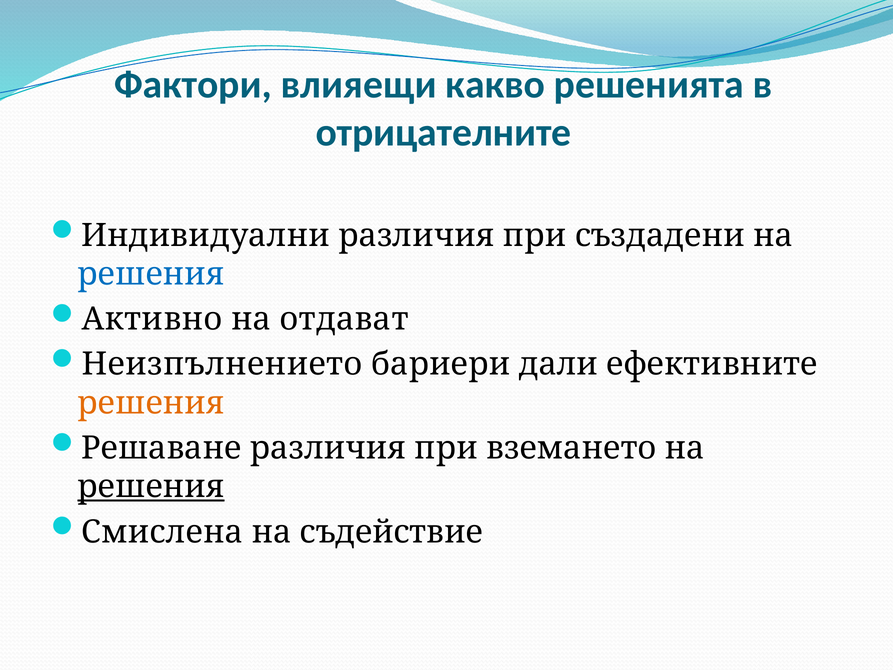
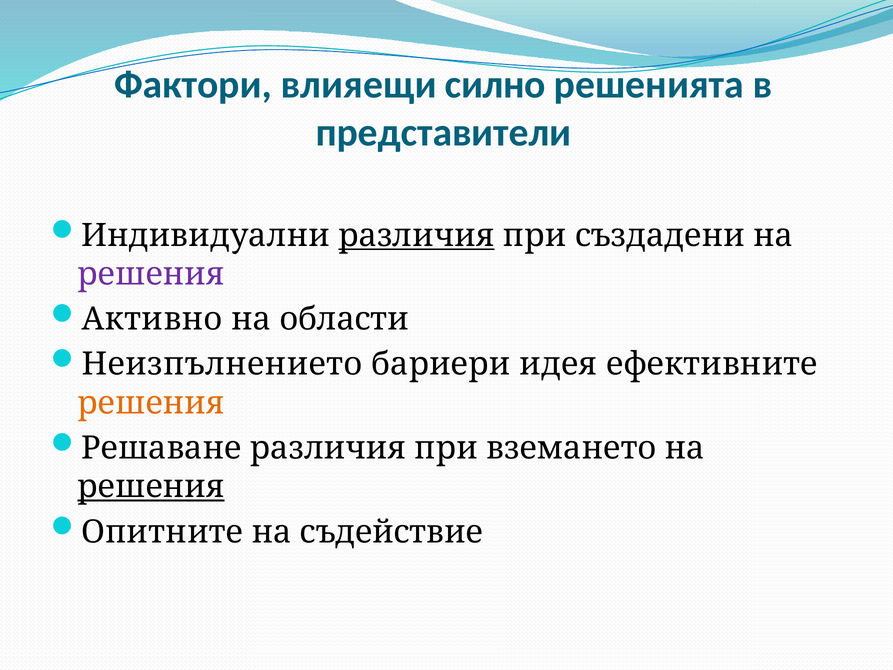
какво: какво -> силно
отрицателните: отрицателните -> представители
различия at (416, 235) underline: none -> present
решения at (151, 274) colour: blue -> purple
отдават: отдават -> области
дали: дали -> идея
Смислена: Смислена -> Опитните
